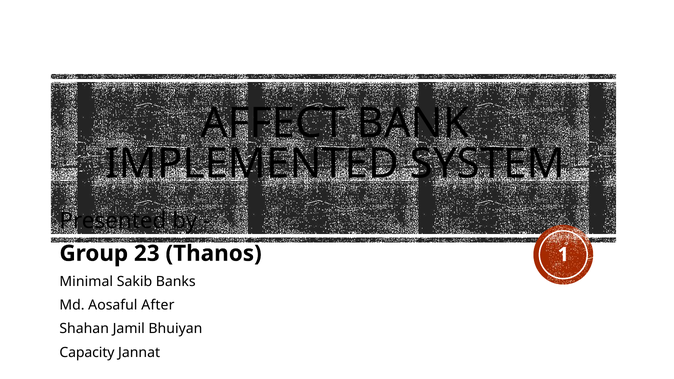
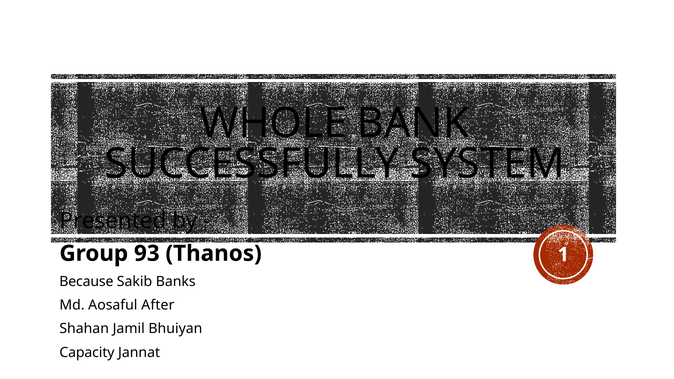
AFFECT: AFFECT -> WHOLE
IMPLEMENTED: IMPLEMENTED -> SUCCESSFULLY
23: 23 -> 93
Minimal: Minimal -> Because
